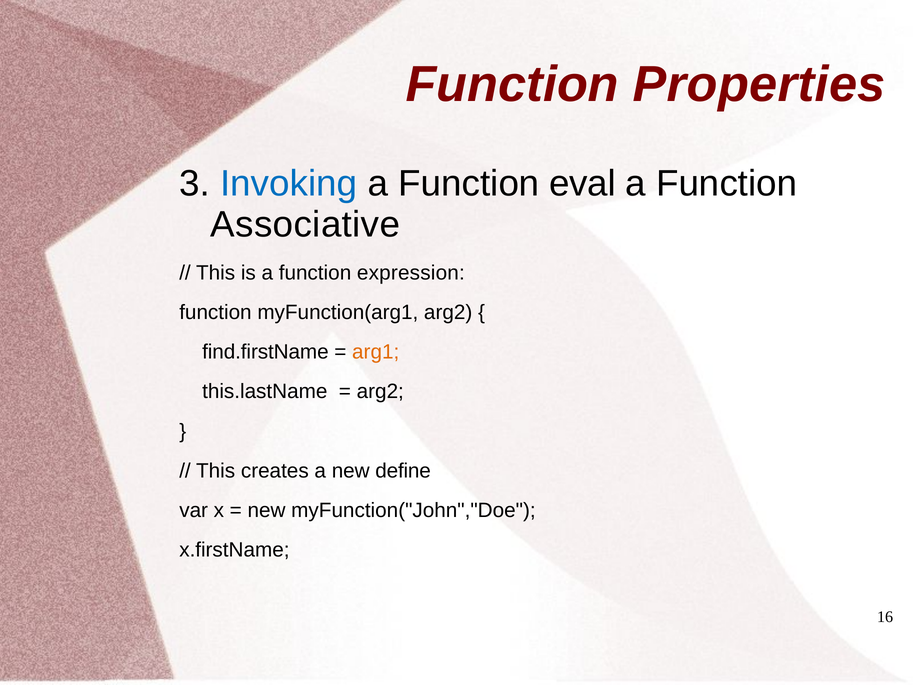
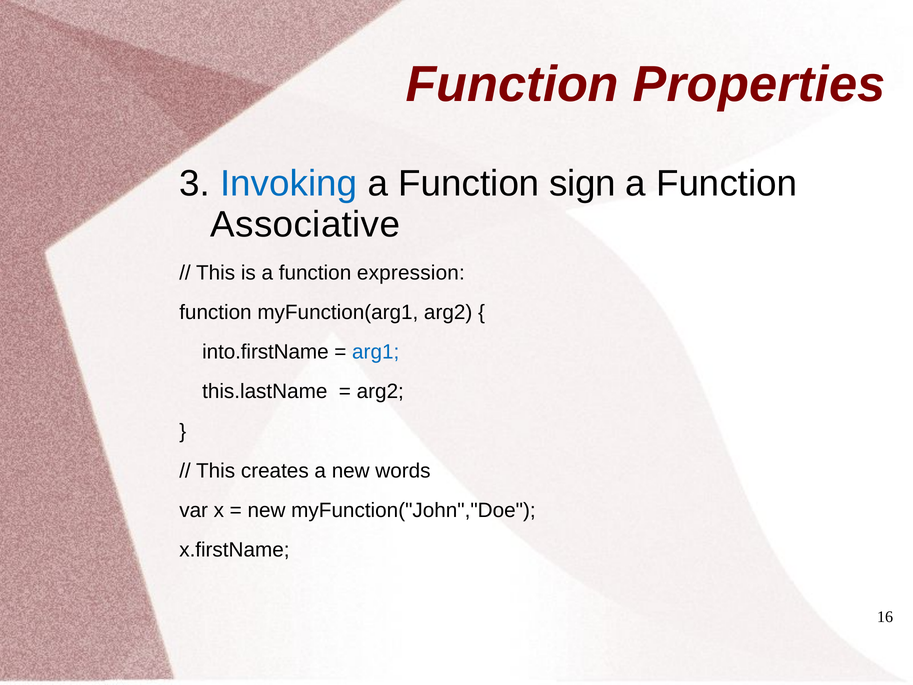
eval: eval -> sign
find.firstName: find.firstName -> into.firstName
arg1 colour: orange -> blue
define: define -> words
